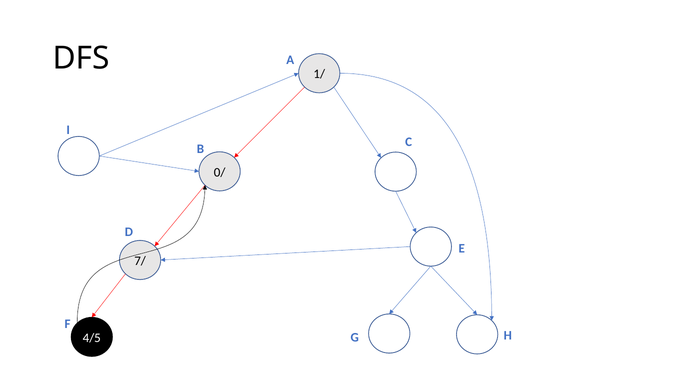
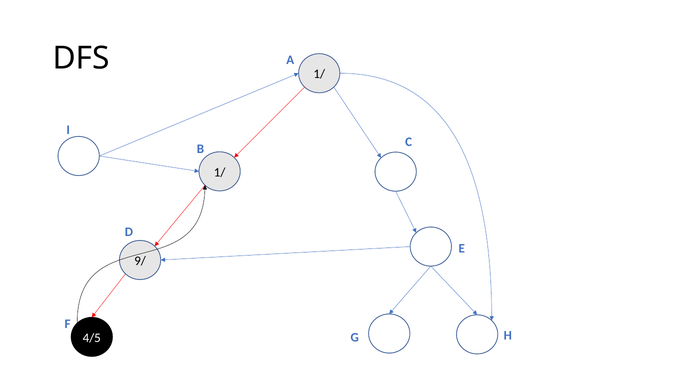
0/ at (220, 172): 0/ -> 1/
7/: 7/ -> 9/
